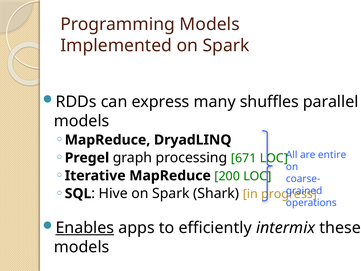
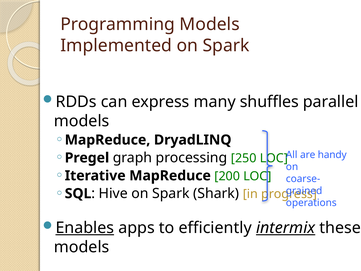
671: 671 -> 250
entire: entire -> handy
intermix underline: none -> present
